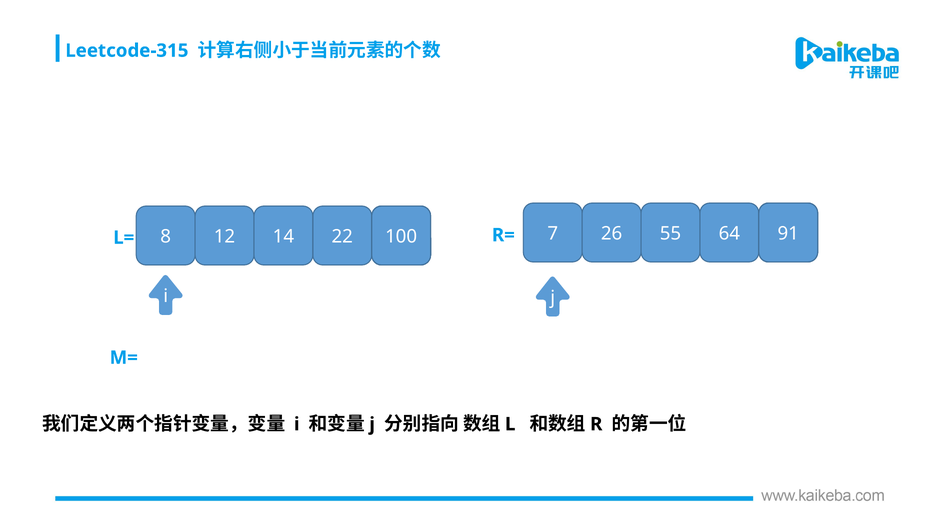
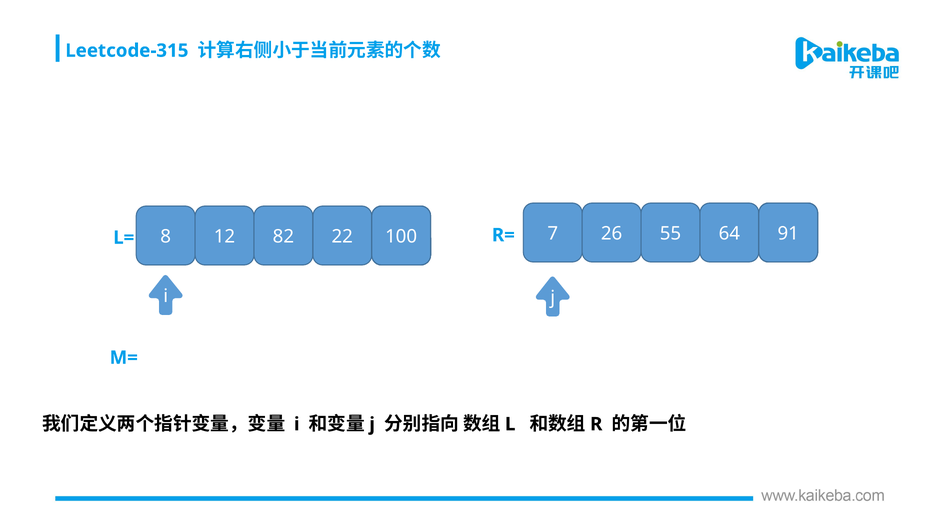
14: 14 -> 82
